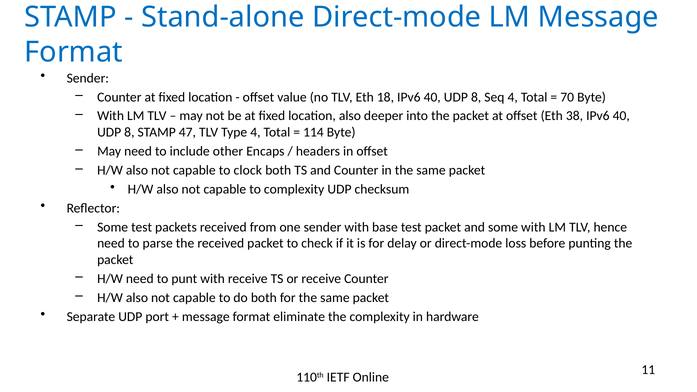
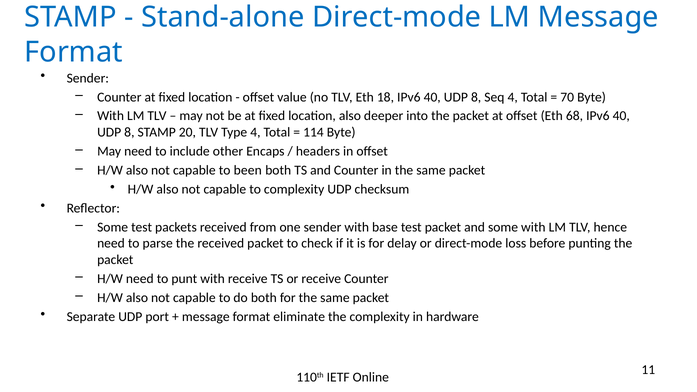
38: 38 -> 68
47: 47 -> 20
clock: clock -> been
